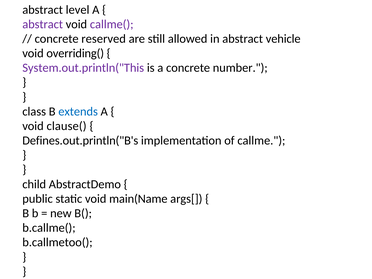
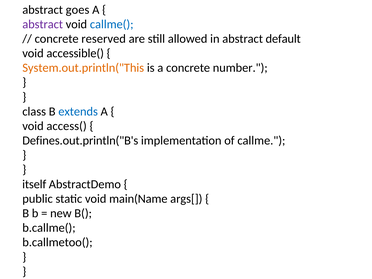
level: level -> goes
callme( colour: purple -> blue
vehicle: vehicle -> default
overriding(: overriding( -> accessible(
System.out.println("This colour: purple -> orange
clause(: clause( -> access(
child: child -> itself
